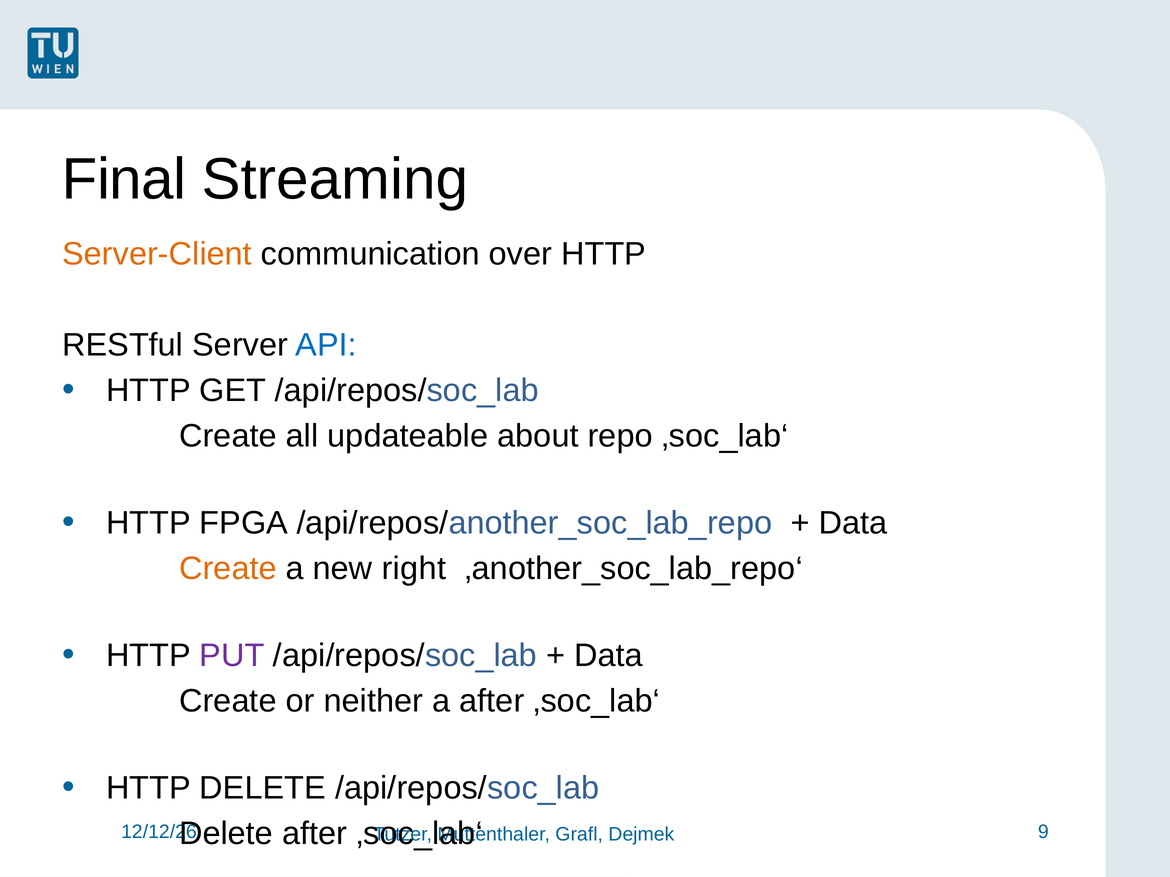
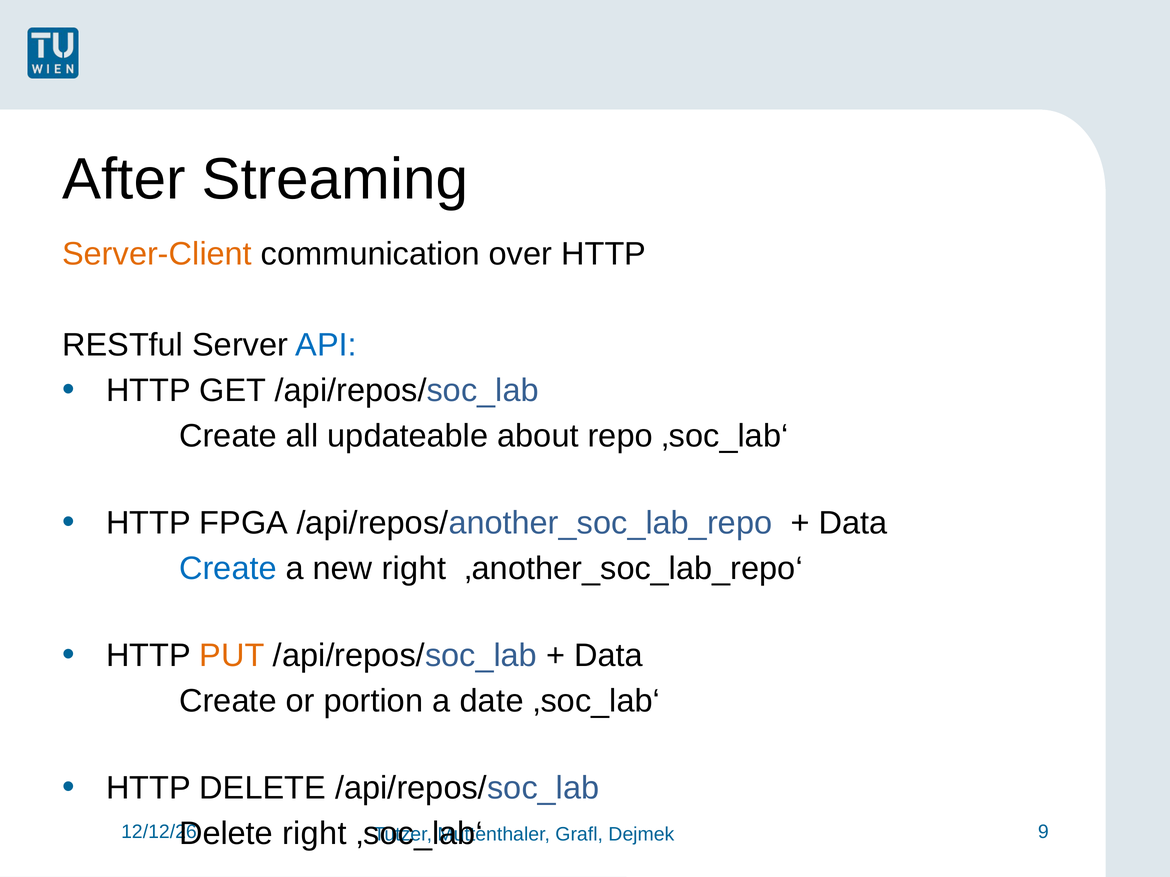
Final: Final -> After
Create at (228, 569) colour: orange -> blue
PUT colour: purple -> orange
neither: neither -> portion
a after: after -> date
Delete after: after -> right
